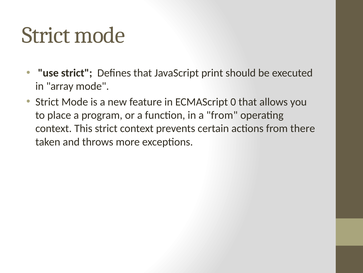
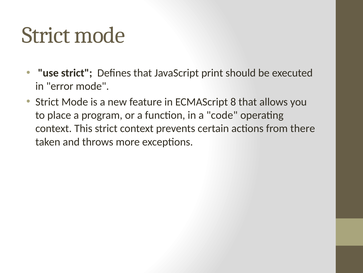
array: array -> error
0: 0 -> 8
a from: from -> code
